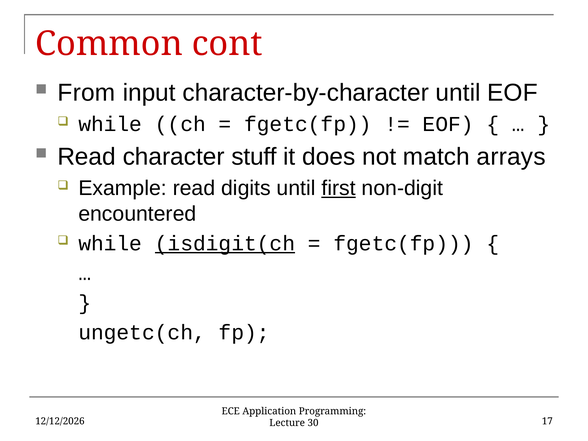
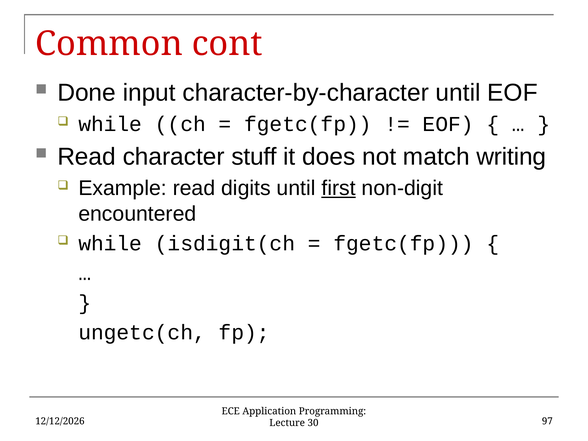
From: From -> Done
arrays: arrays -> writing
isdigit(ch underline: present -> none
17: 17 -> 97
